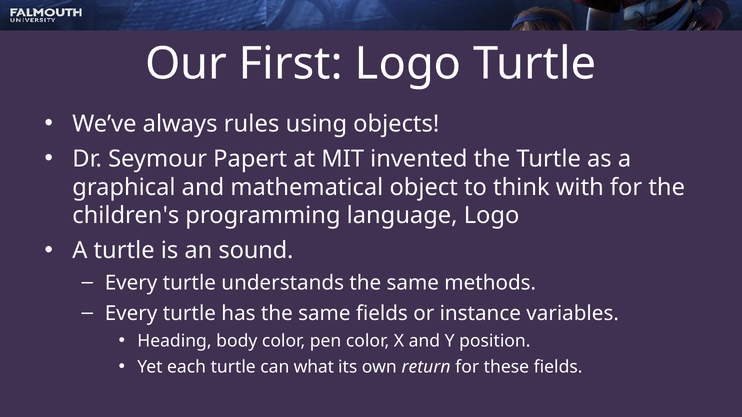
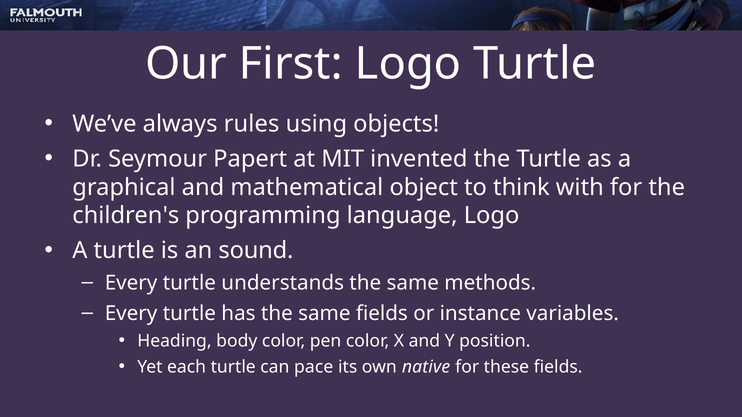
what: what -> pace
return: return -> native
